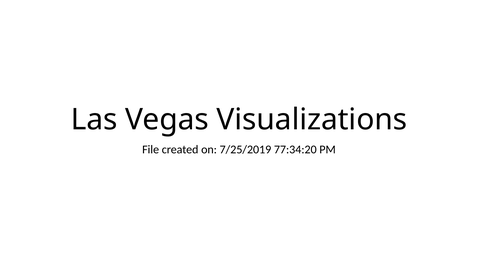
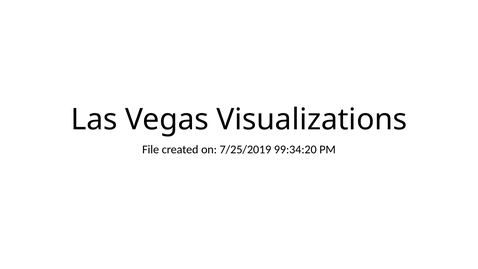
77:34:20: 77:34:20 -> 99:34:20
